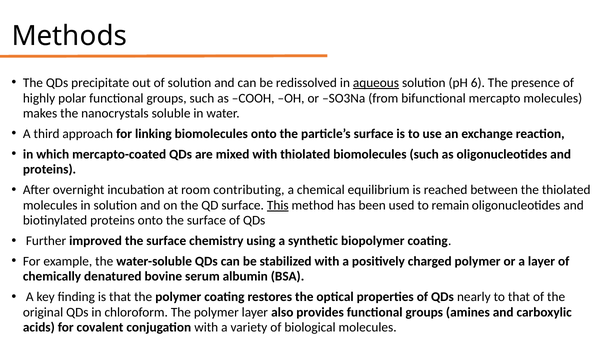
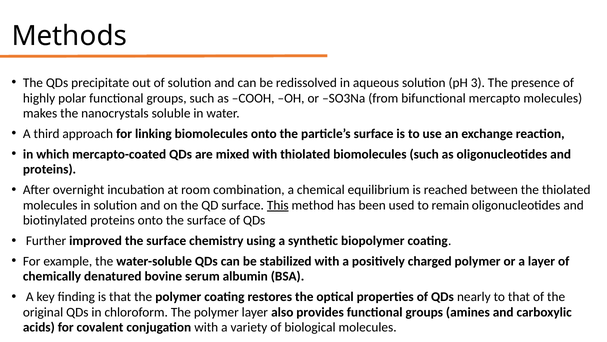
aqueous underline: present -> none
6: 6 -> 3
contributing: contributing -> combination
